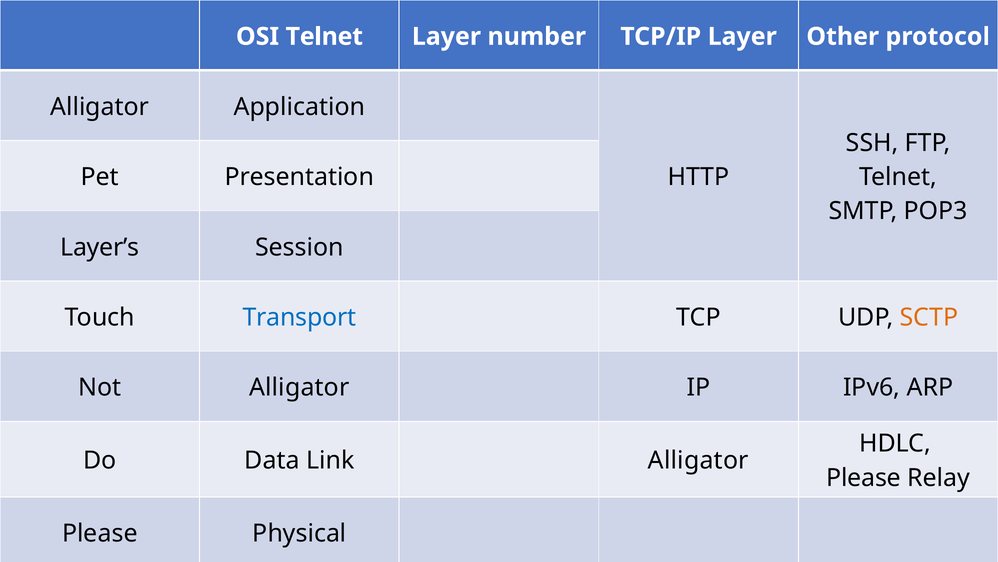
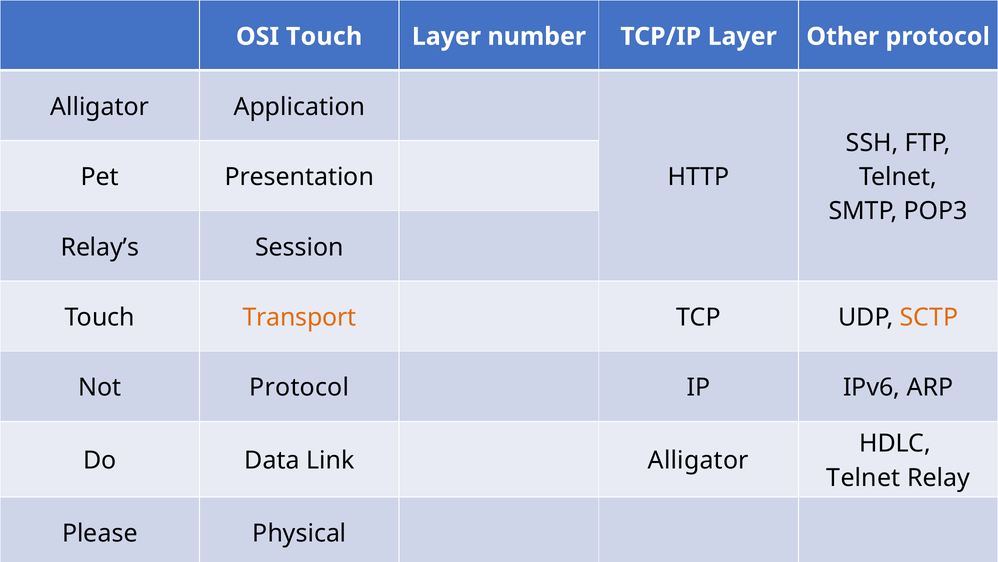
OSI Telnet: Telnet -> Touch
Layer’s: Layer’s -> Relay’s
Transport colour: blue -> orange
Not Alligator: Alligator -> Protocol
Please at (864, 477): Please -> Telnet
